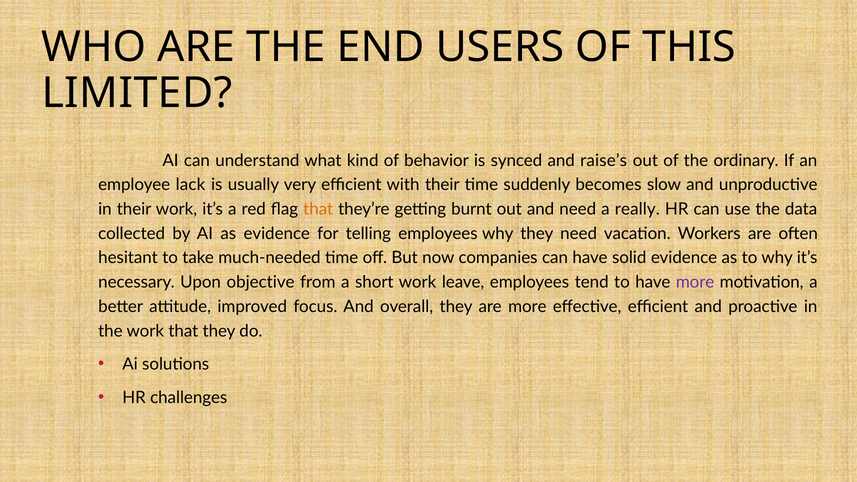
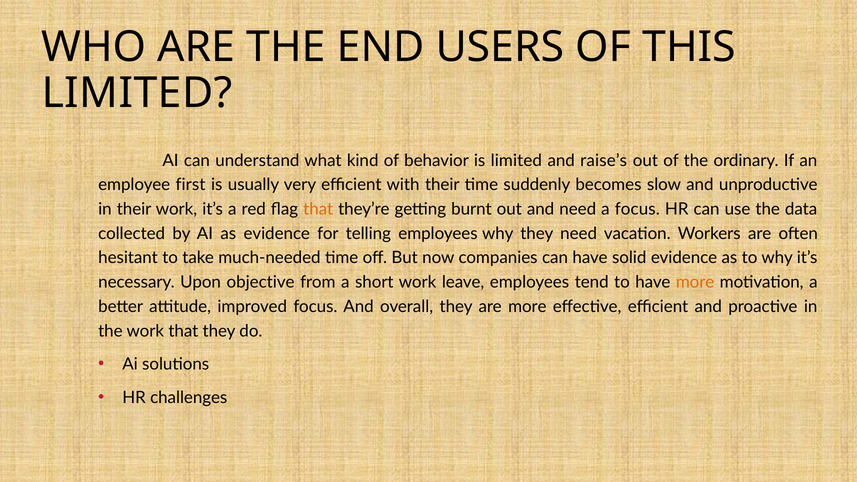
is synced: synced -> limited
lack: lack -> first
a really: really -> focus
more at (695, 282) colour: purple -> orange
